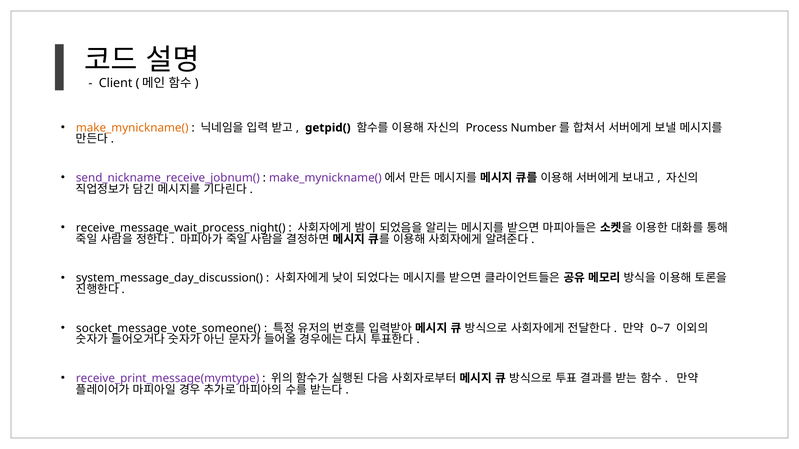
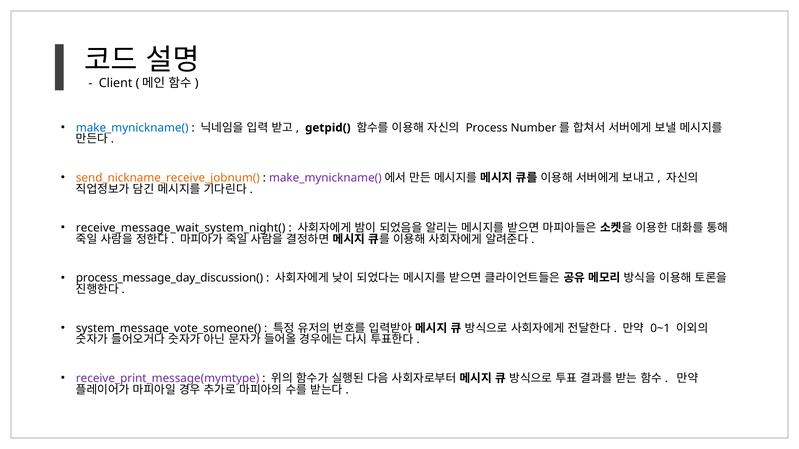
make_mynickname( at (132, 128) colour: orange -> blue
send_nickname_receive_jobnum( colour: purple -> orange
receive_message_wait_process_night(: receive_message_wait_process_night( -> receive_message_wait_system_night(
system_message_day_discussion(: system_message_day_discussion( -> process_message_day_discussion(
socket_message_vote_someone(: socket_message_vote_someone( -> system_message_vote_someone(
0~7: 0~7 -> 0~1
